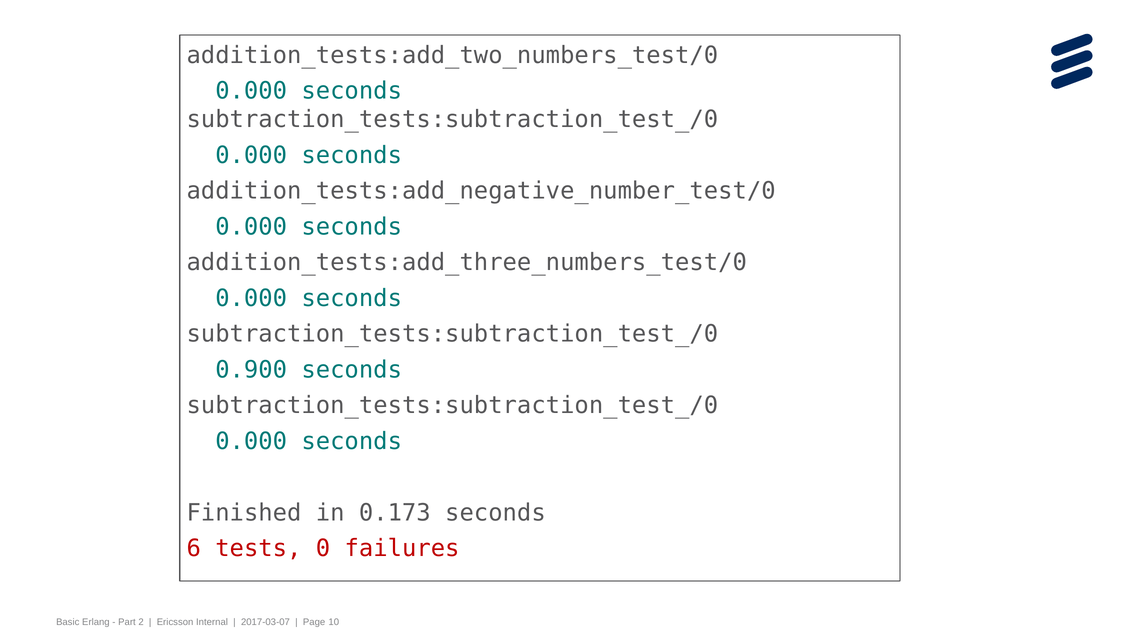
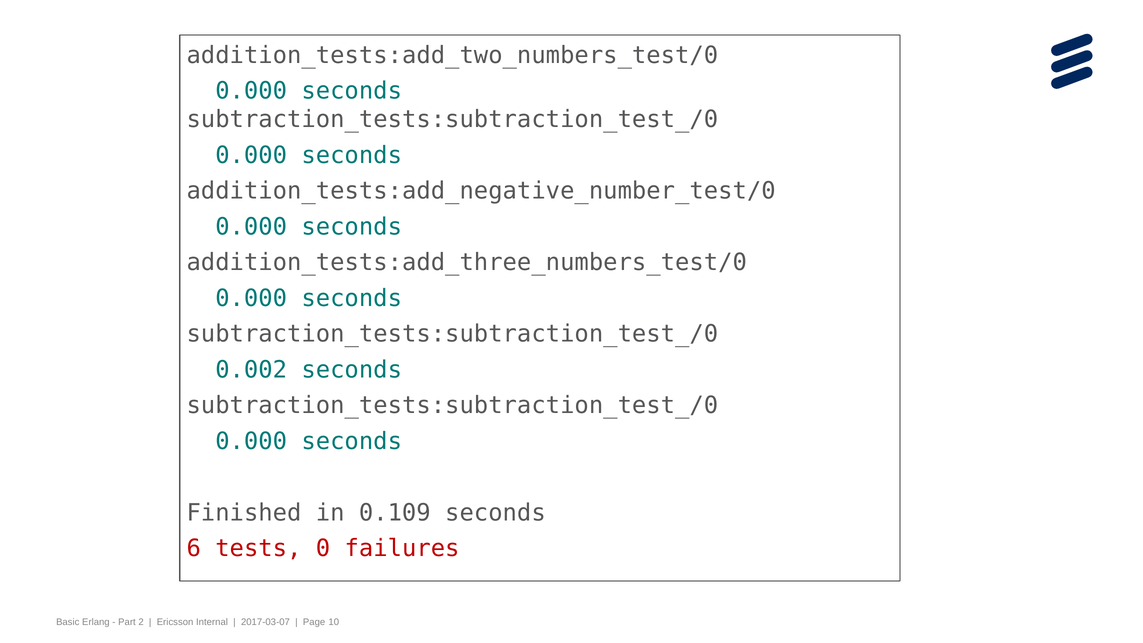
0.900: 0.900 -> 0.002
0.173: 0.173 -> 0.109
